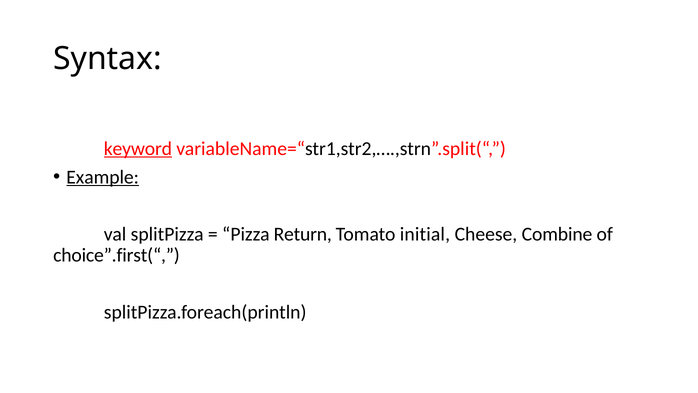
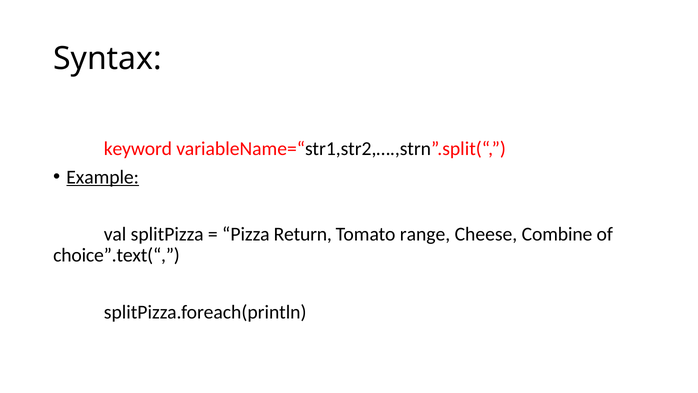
keyword underline: present -> none
initial: initial -> range
choice”.first(“: choice”.first(“ -> choice”.text(“
